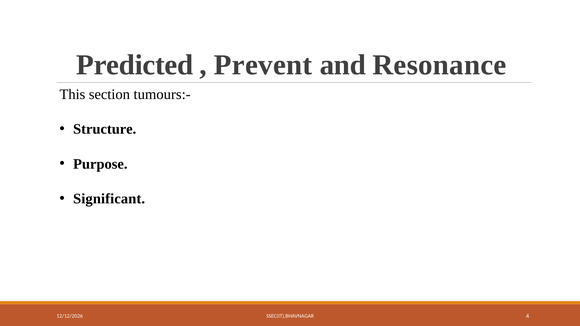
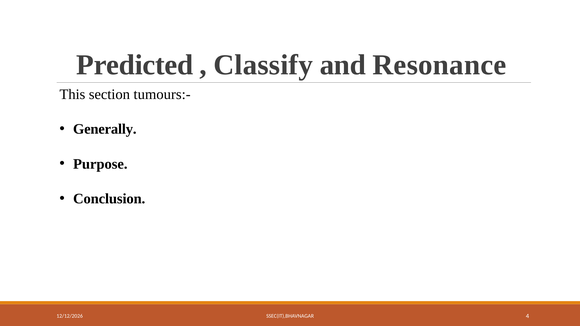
Prevent: Prevent -> Classify
Structure: Structure -> Generally
Significant: Significant -> Conclusion
